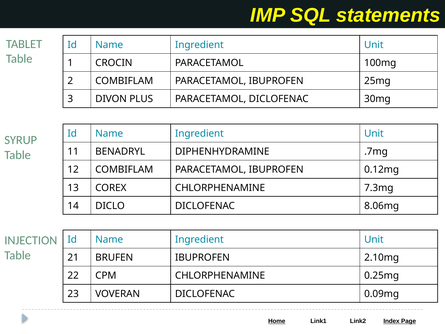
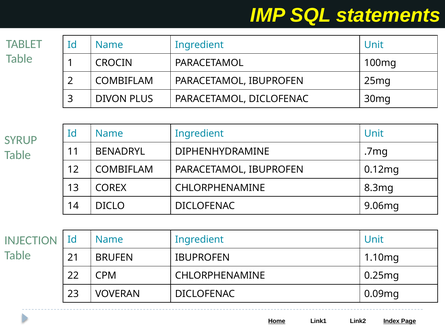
7.3mg: 7.3mg -> 8.3mg
8.06mg: 8.06mg -> 9.06mg
2.10mg: 2.10mg -> 1.10mg
